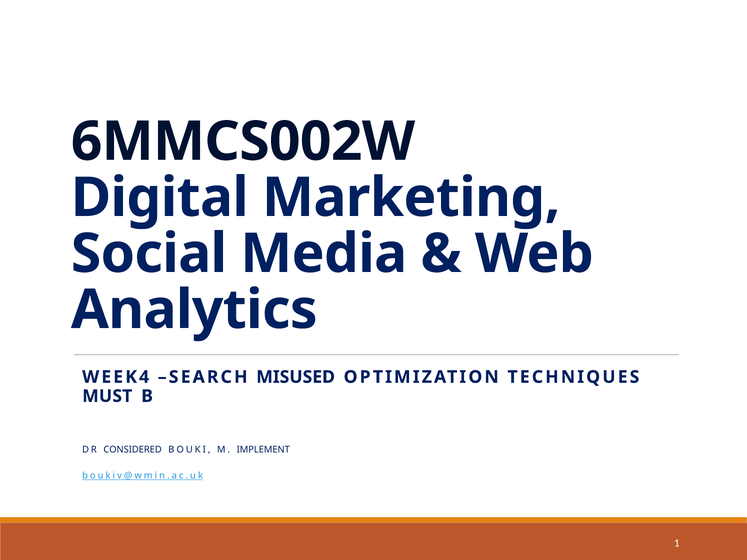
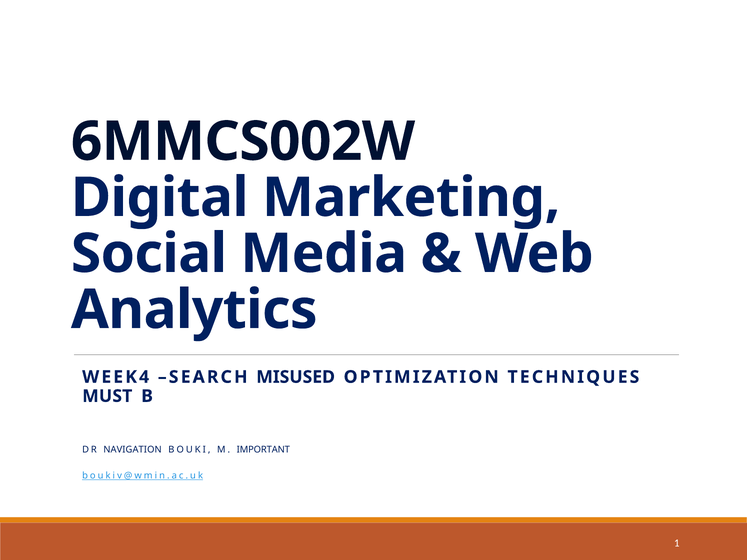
CONSIDERED: CONSIDERED -> NAVIGATION
IMPLEMENT: IMPLEMENT -> IMPORTANT
